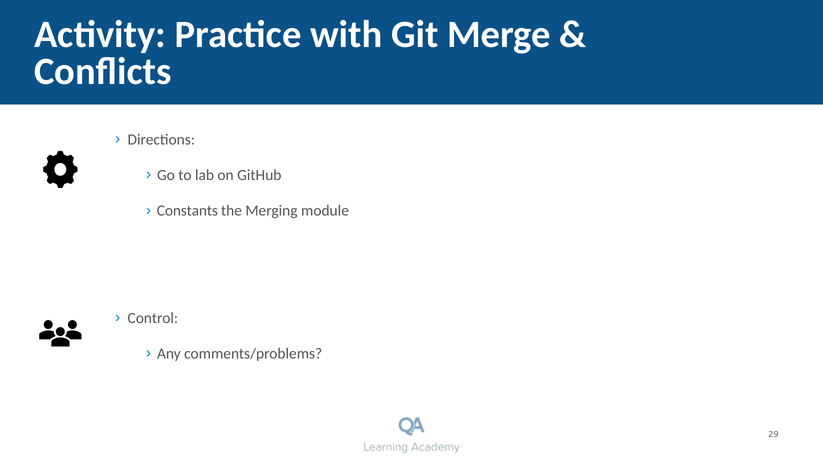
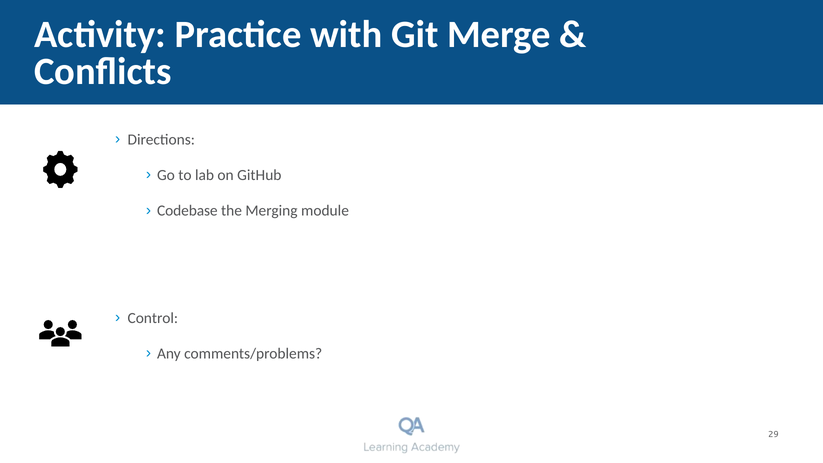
Constants: Constants -> Codebase
